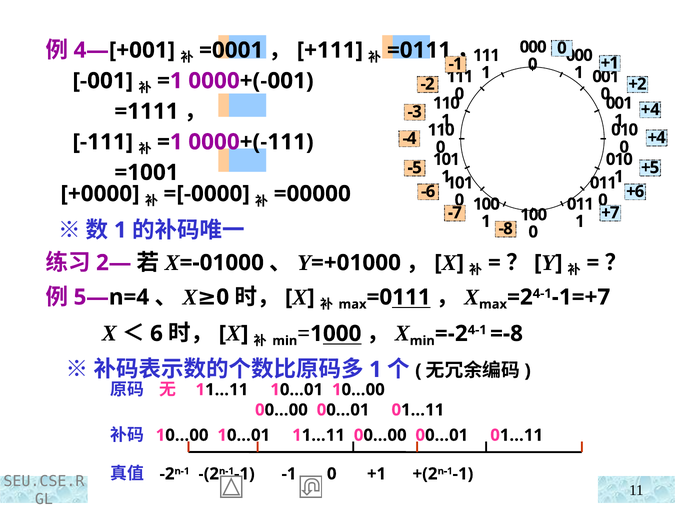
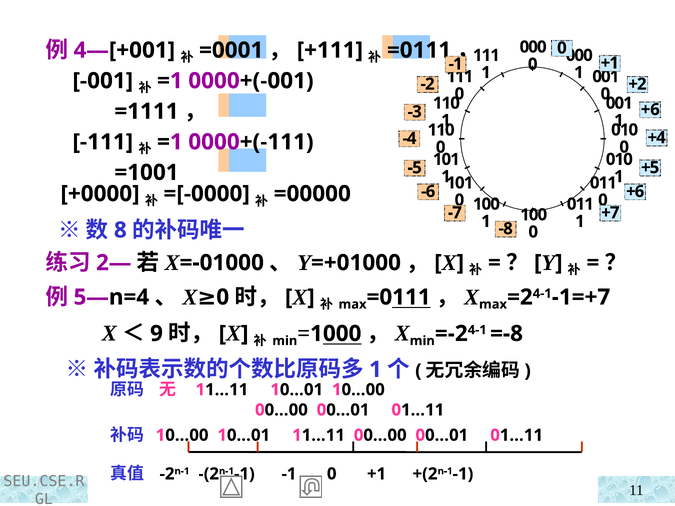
+4 at (650, 110): +4 -> +6
1 at (120, 230): 1 -> 8
6: 6 -> 9
